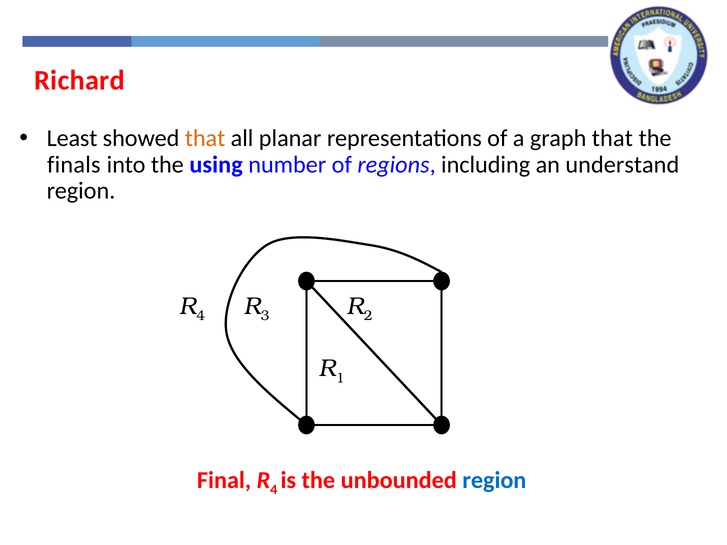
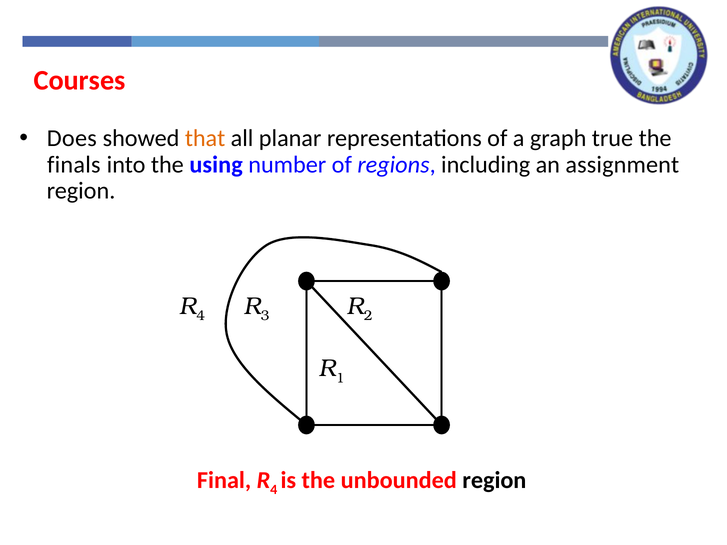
Richard: Richard -> Courses
Least: Least -> Does
graph that: that -> true
understand: understand -> assignment
region at (494, 480) colour: blue -> black
